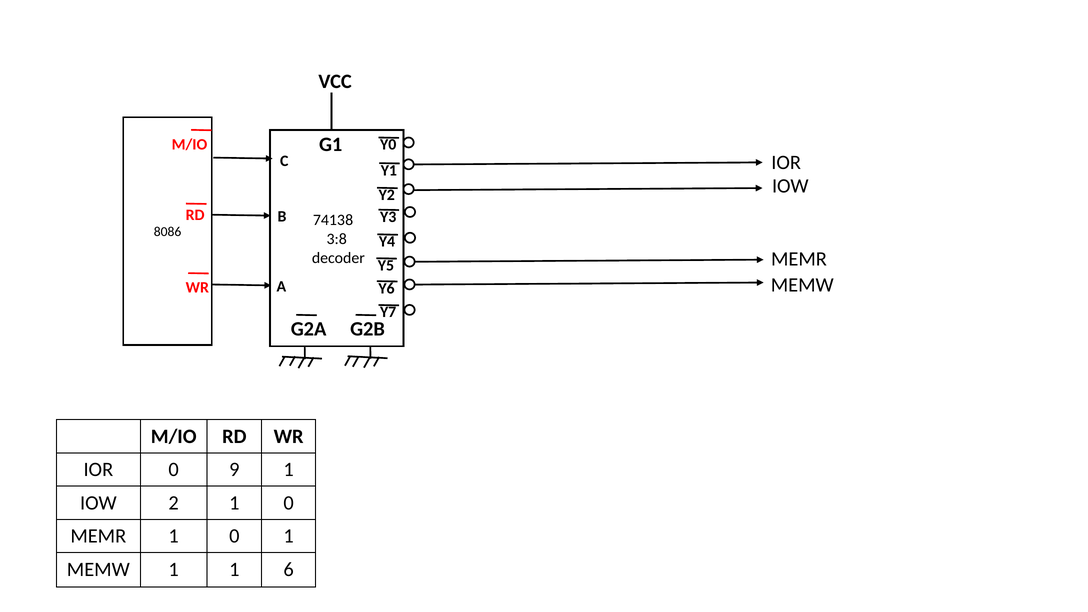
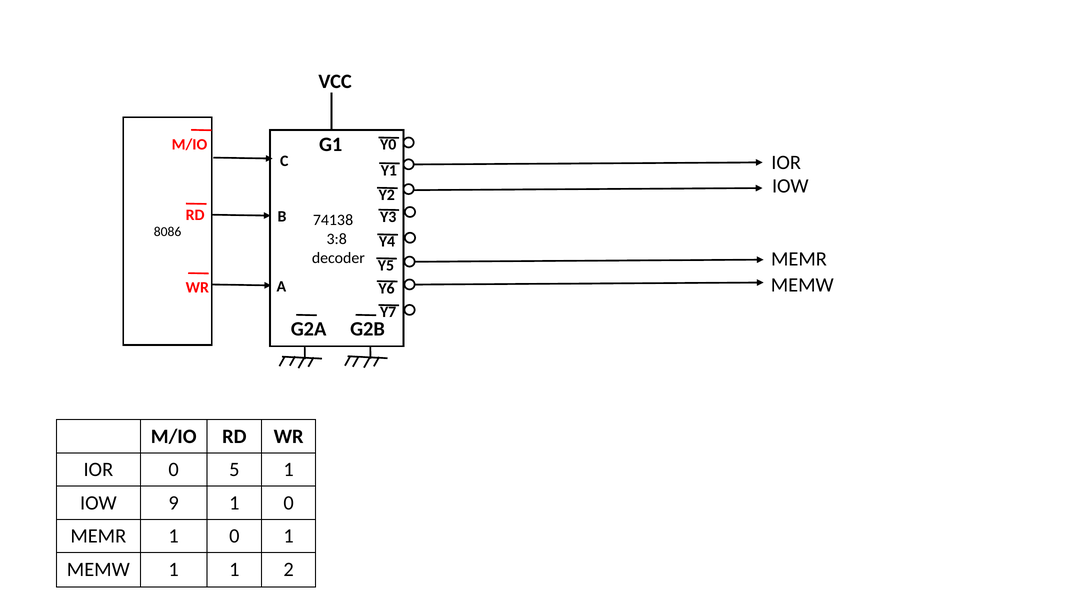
9: 9 -> 5
2: 2 -> 9
6: 6 -> 2
